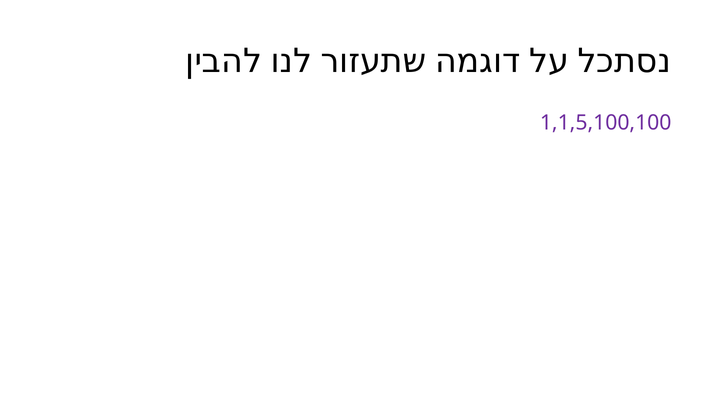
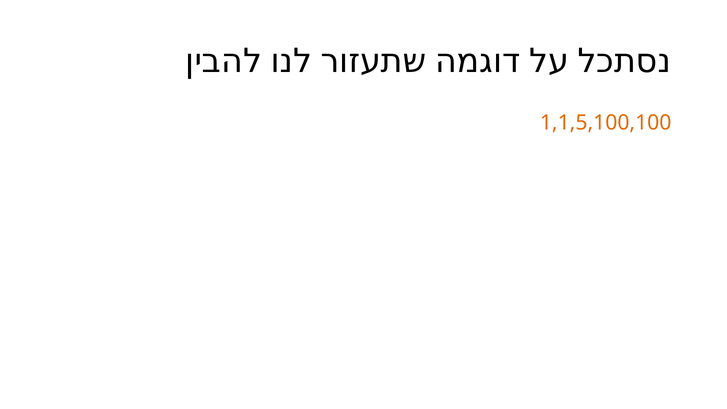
1,1,5,100,100 colour: purple -> orange
